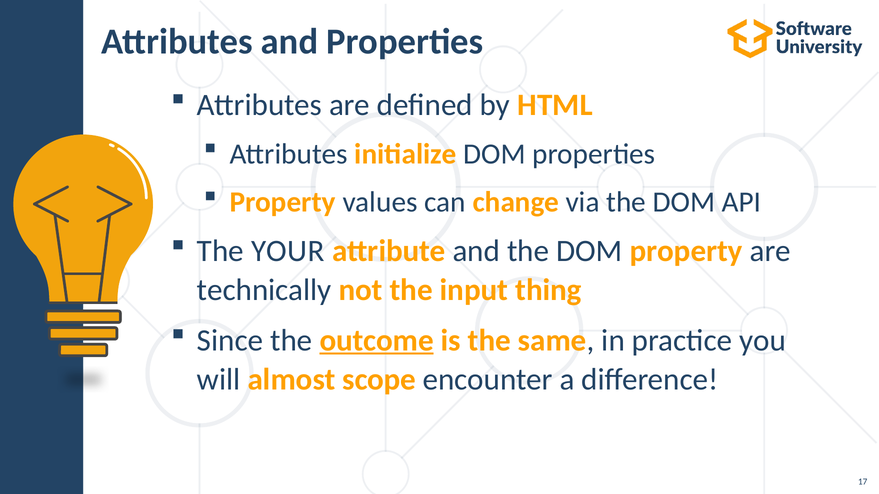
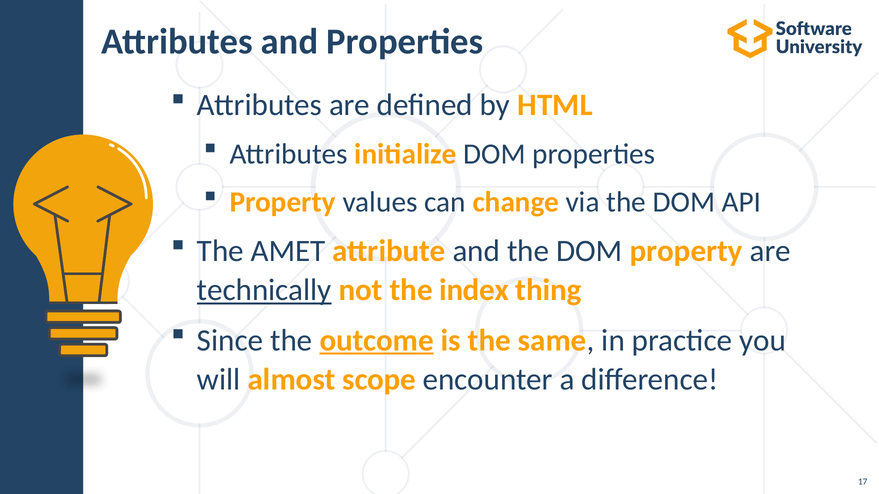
YOUR: YOUR -> AMET
technically underline: none -> present
input: input -> index
